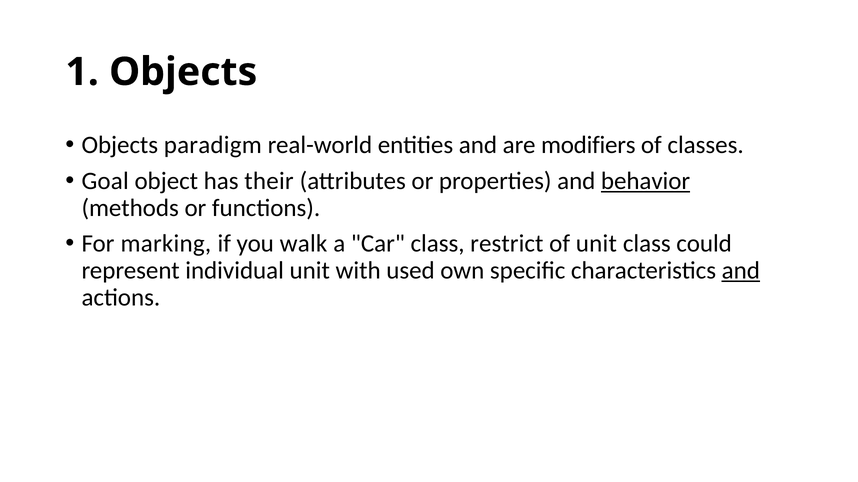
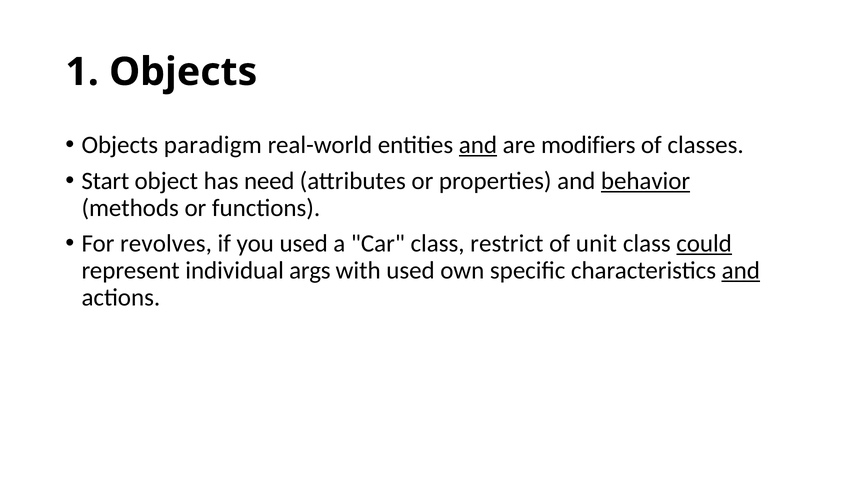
and at (478, 145) underline: none -> present
Goal: Goal -> Start
their: their -> need
marking: marking -> revolves
you walk: walk -> used
could underline: none -> present
individual unit: unit -> args
